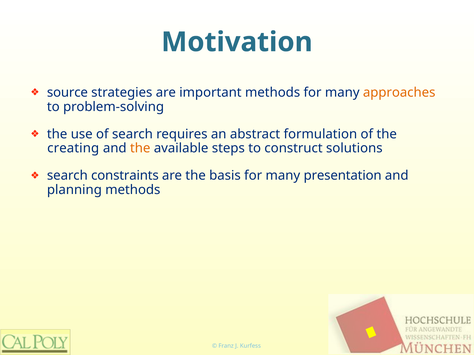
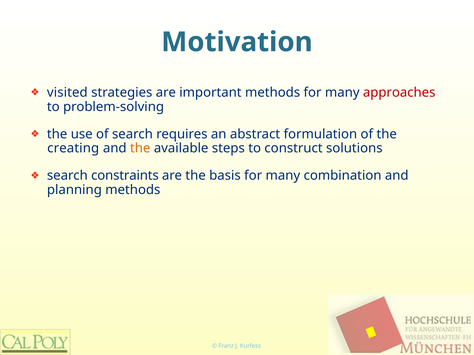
source: source -> visited
approaches colour: orange -> red
presentation: presentation -> combination
